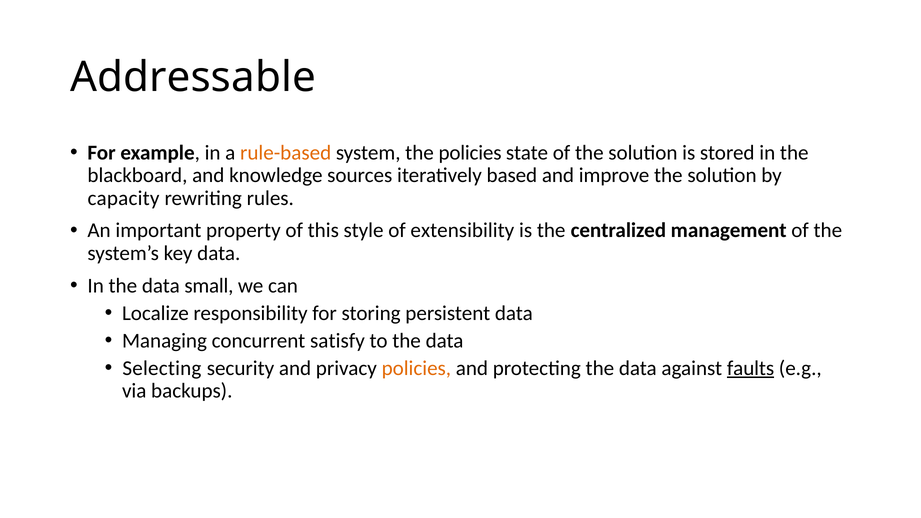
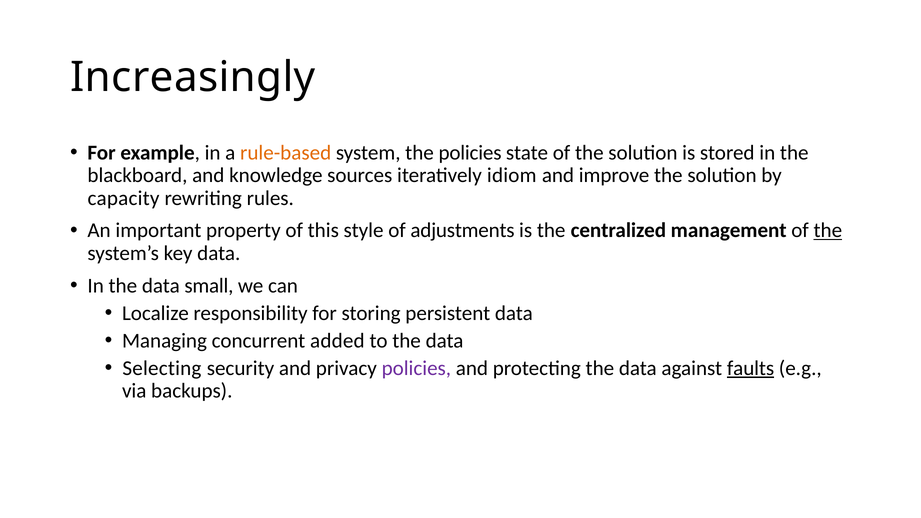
Addressable: Addressable -> Increasingly
based: based -> idiom
extensibility: extensibility -> adjustments
the at (828, 230) underline: none -> present
satisfy: satisfy -> added
policies at (416, 368) colour: orange -> purple
